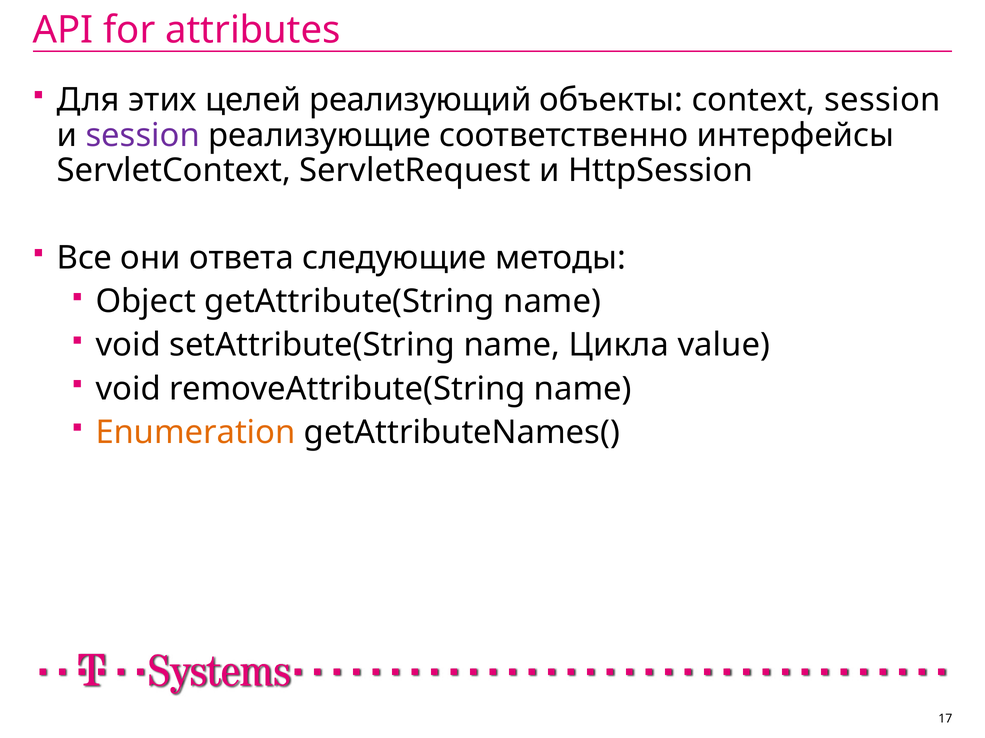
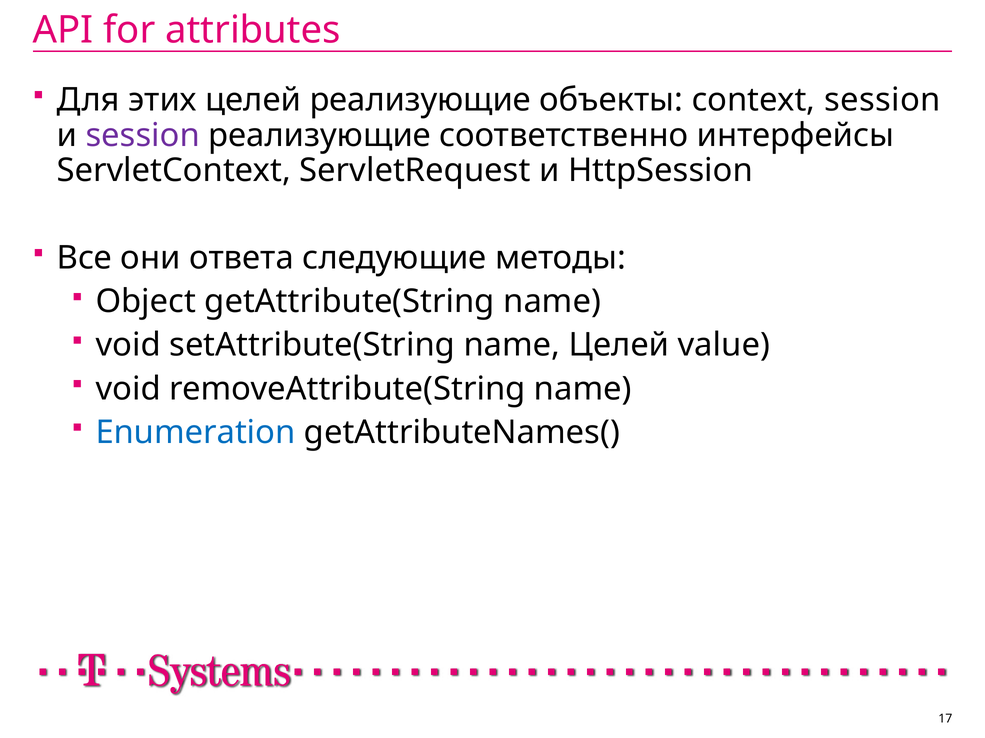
целей реализующий: реализующий -> реализующие
name Цикла: Цикла -> Целей
Enumeration colour: orange -> blue
